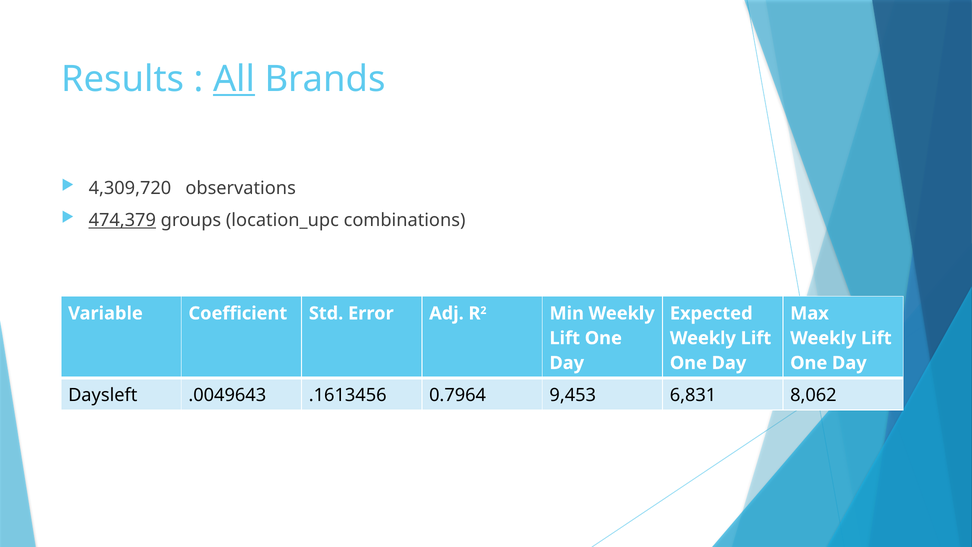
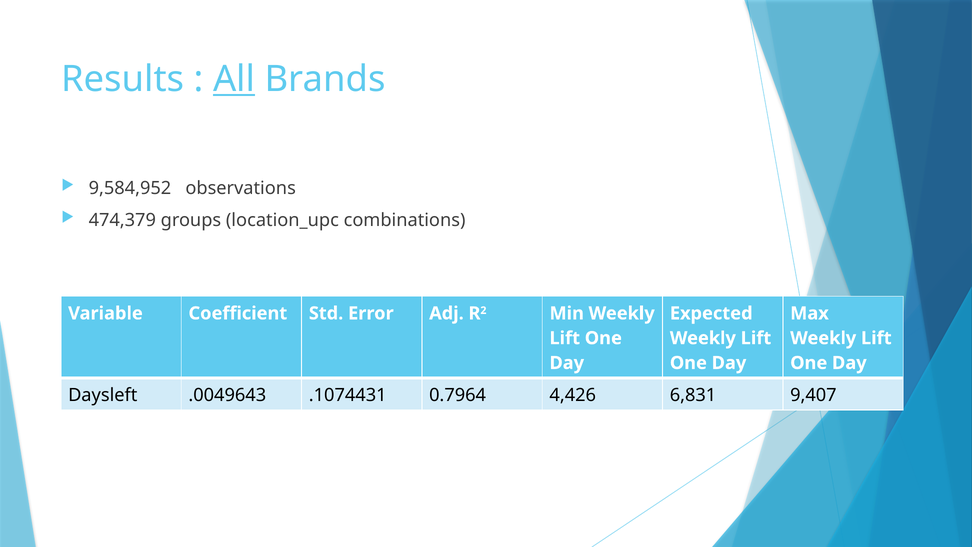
4,309,720: 4,309,720 -> 9,584,952
474,379 underline: present -> none
.1613456: .1613456 -> .1074431
9,453: 9,453 -> 4,426
8,062: 8,062 -> 9,407
